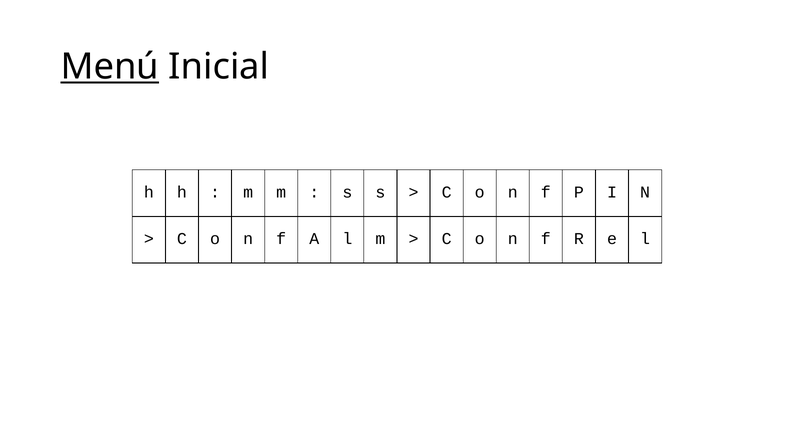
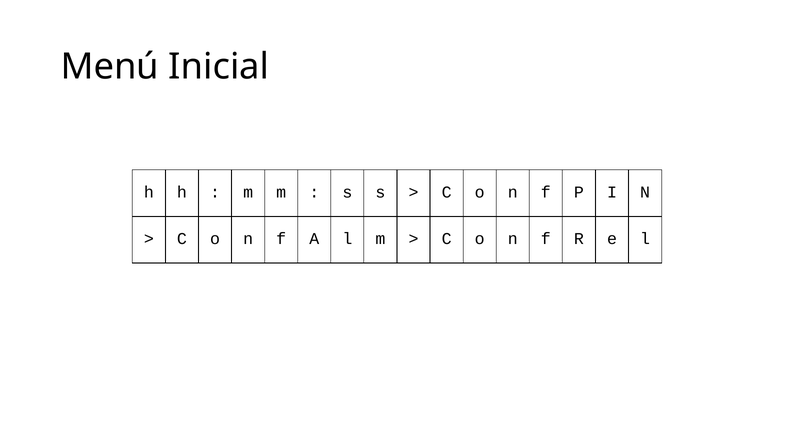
Menú underline: present -> none
